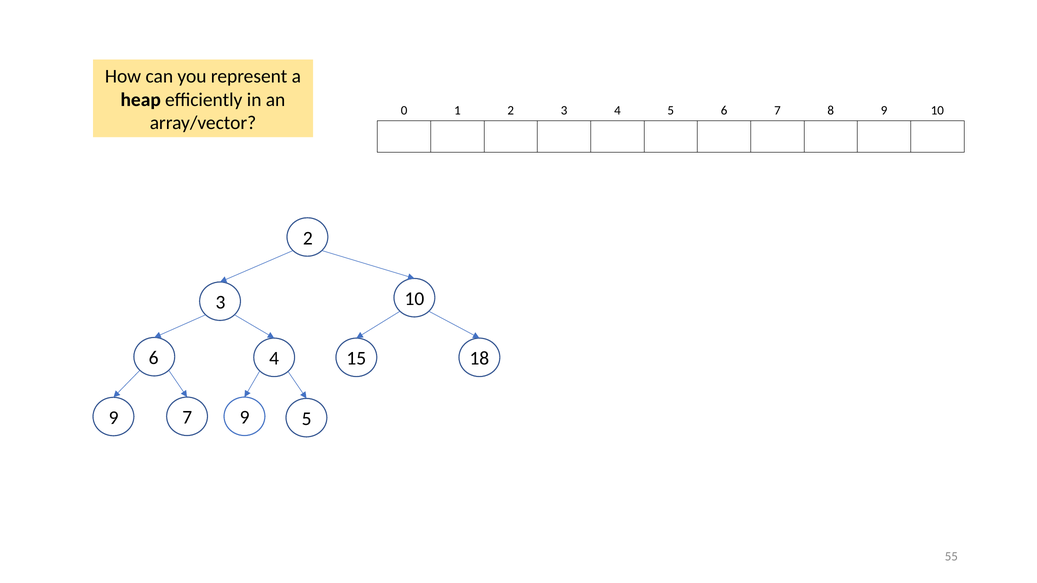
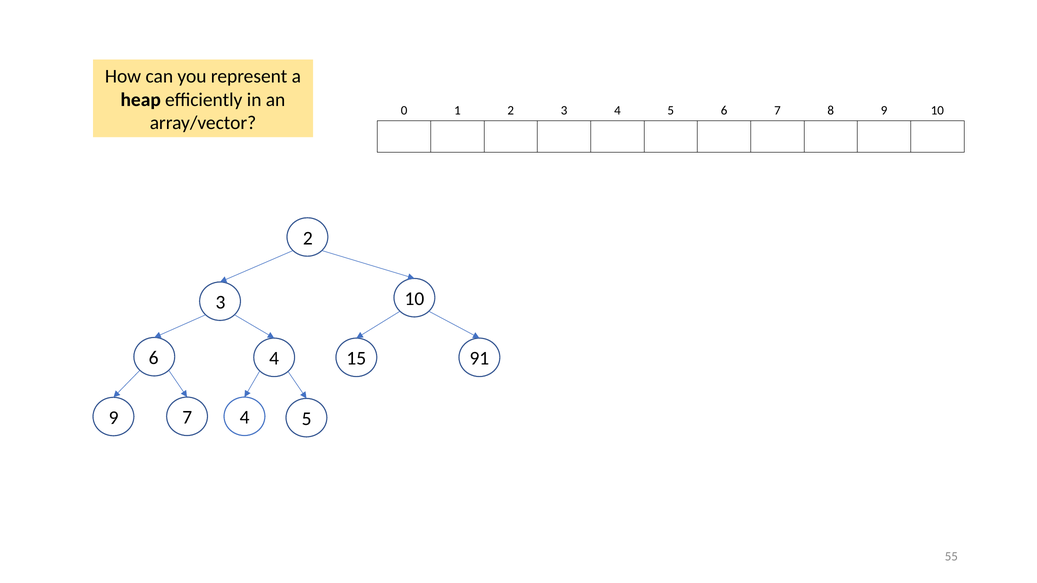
18: 18 -> 91
7 9: 9 -> 4
